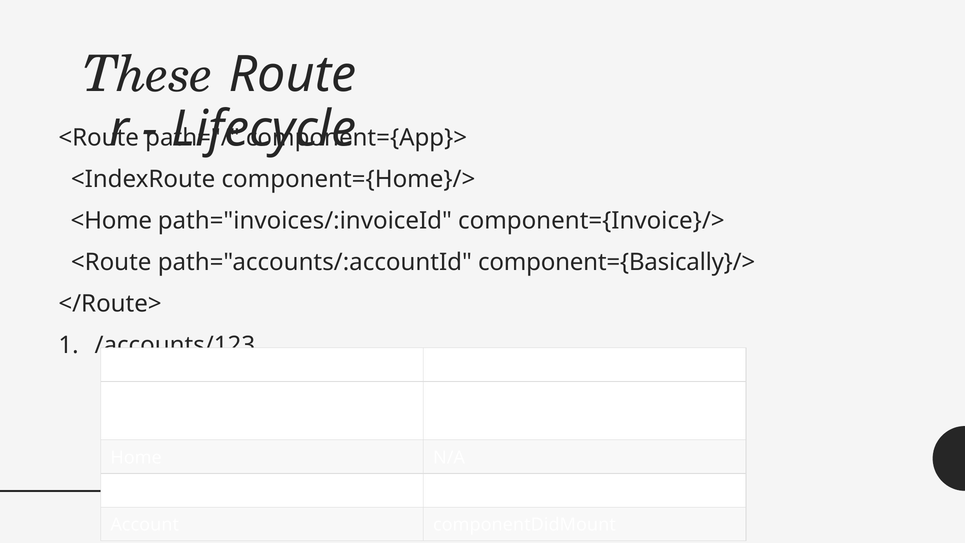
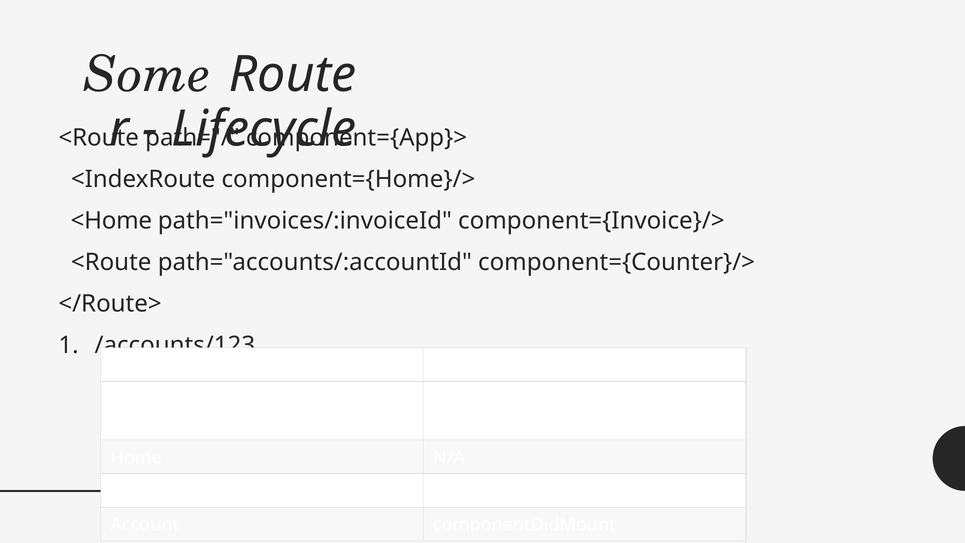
These: These -> Some
component={Basically}/>: component={Basically}/> -> component={Counter}/>
